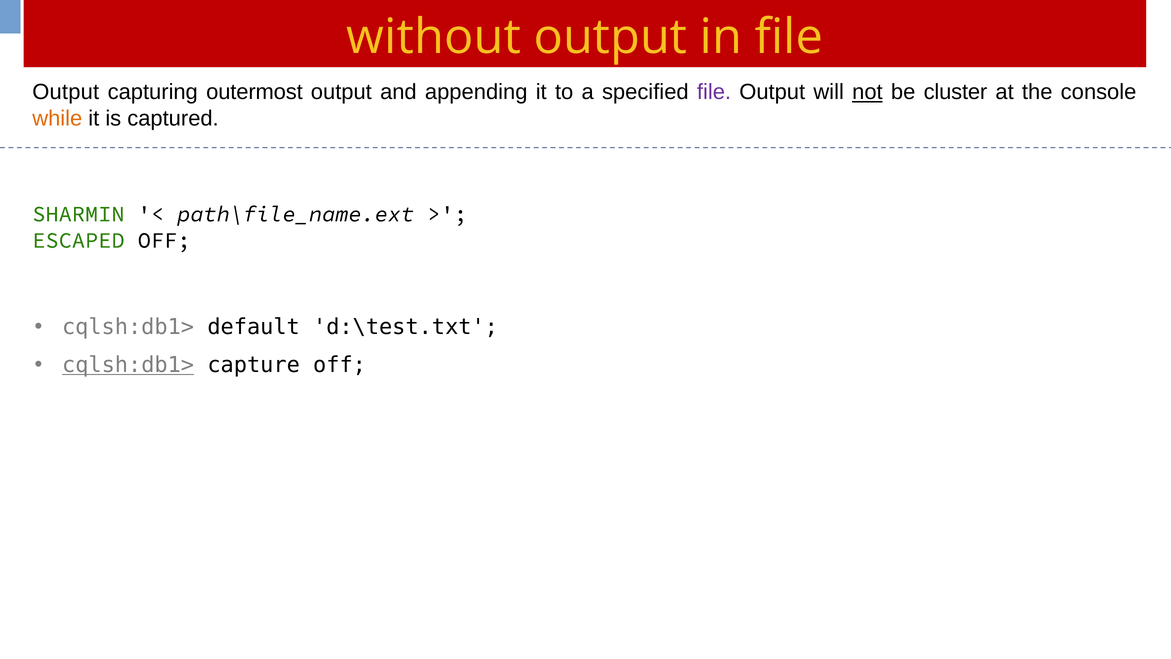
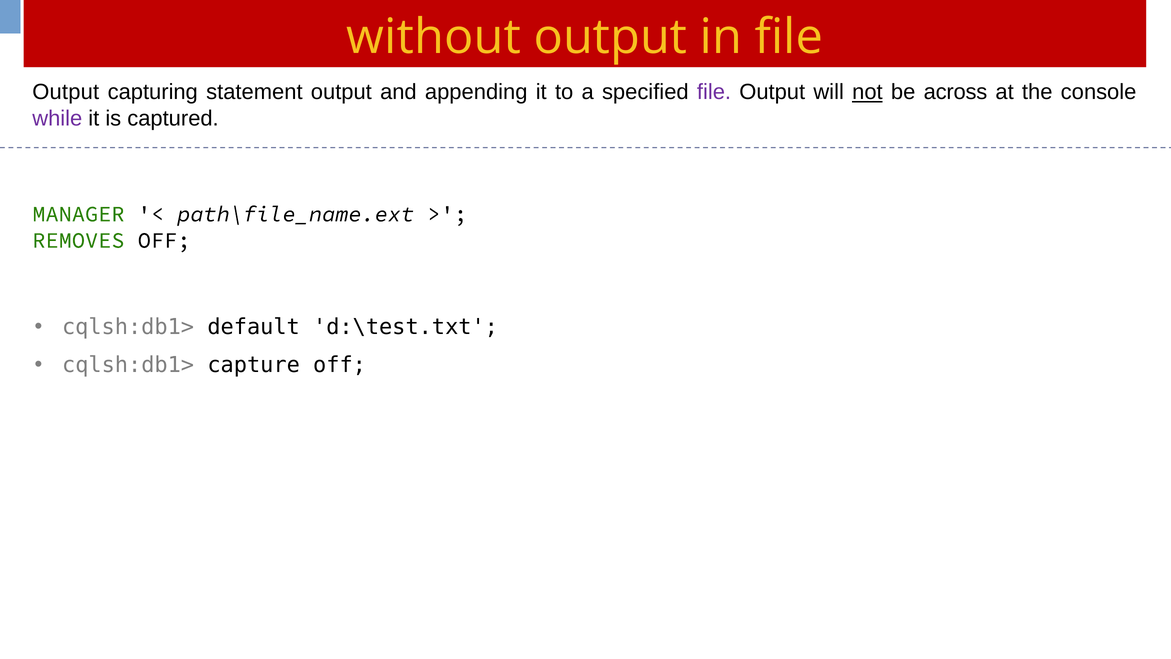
outermost: outermost -> statement
cluster: cluster -> across
while colour: orange -> purple
SHARMIN: SHARMIN -> MANAGER
ESCAPED: ESCAPED -> REMOVES
cqlsh:db1> at (128, 365) underline: present -> none
